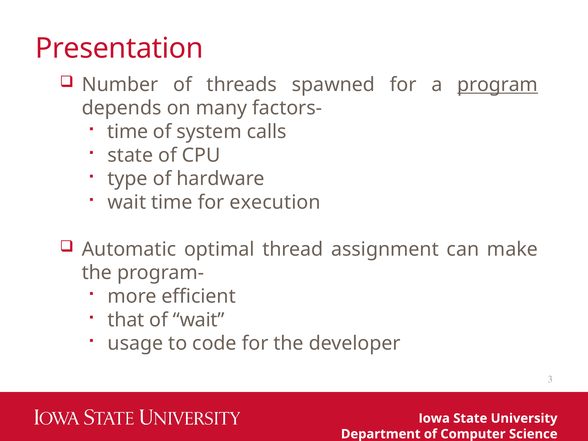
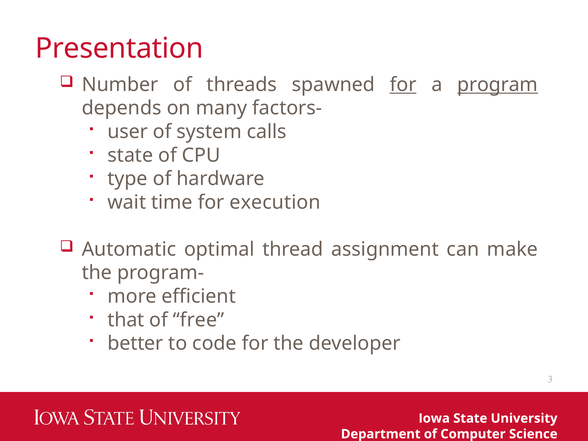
for at (403, 85) underline: none -> present
time at (128, 132): time -> user
of wait: wait -> free
usage: usage -> better
